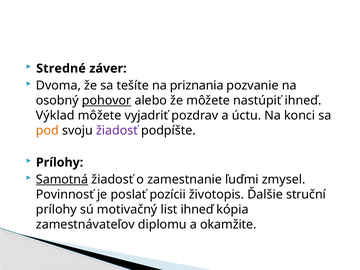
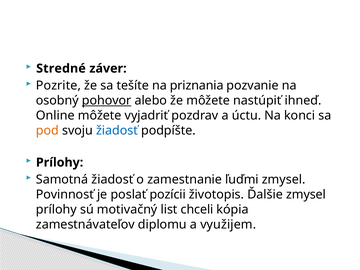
Dvoma: Dvoma -> Pozrite
Výklad: Výklad -> Online
žiadosť at (117, 130) colour: purple -> blue
Samotná underline: present -> none
Ďalšie struční: struční -> zmysel
list ihneď: ihneď -> chceli
okamžite: okamžite -> využijem
